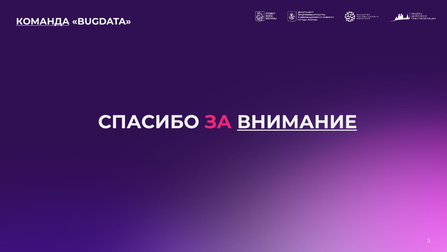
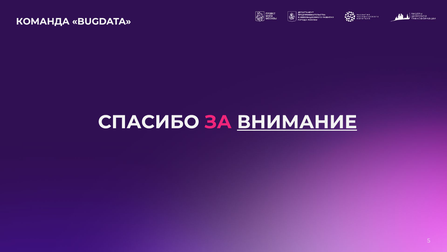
КОМАНДА underline: present -> none
